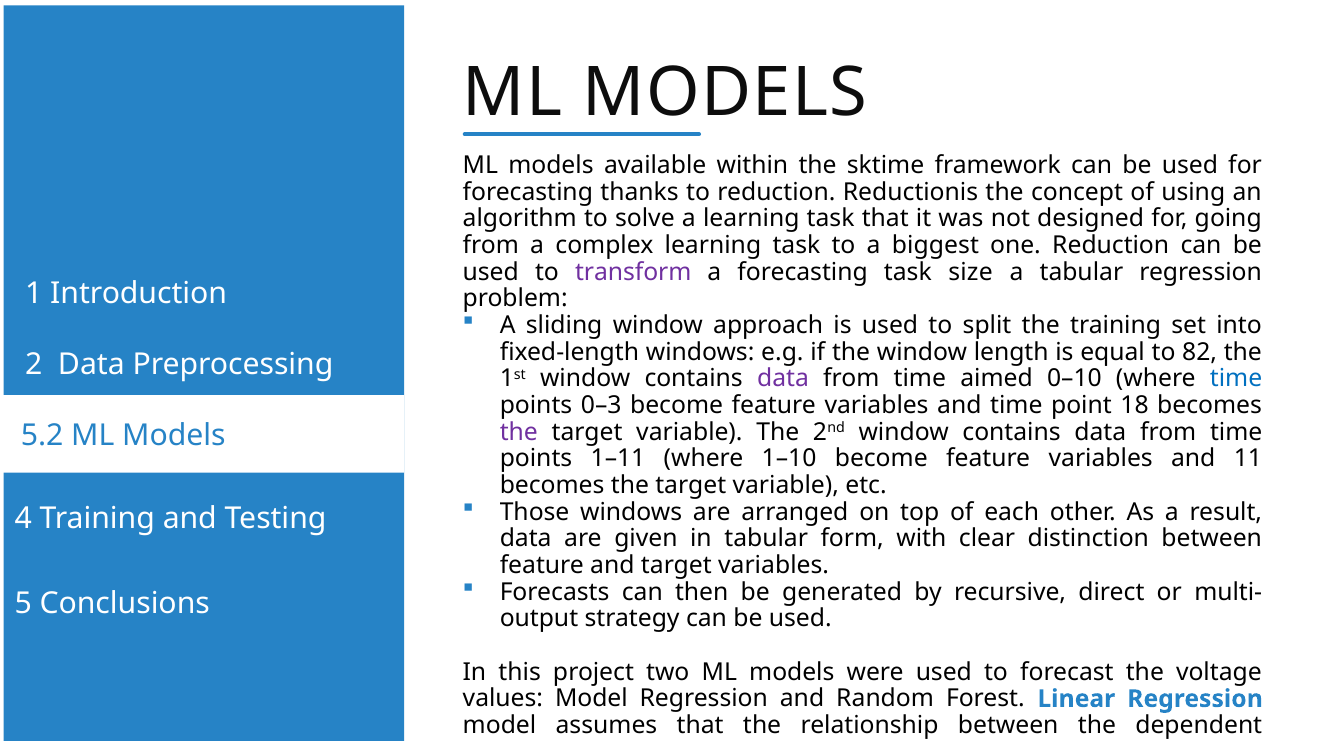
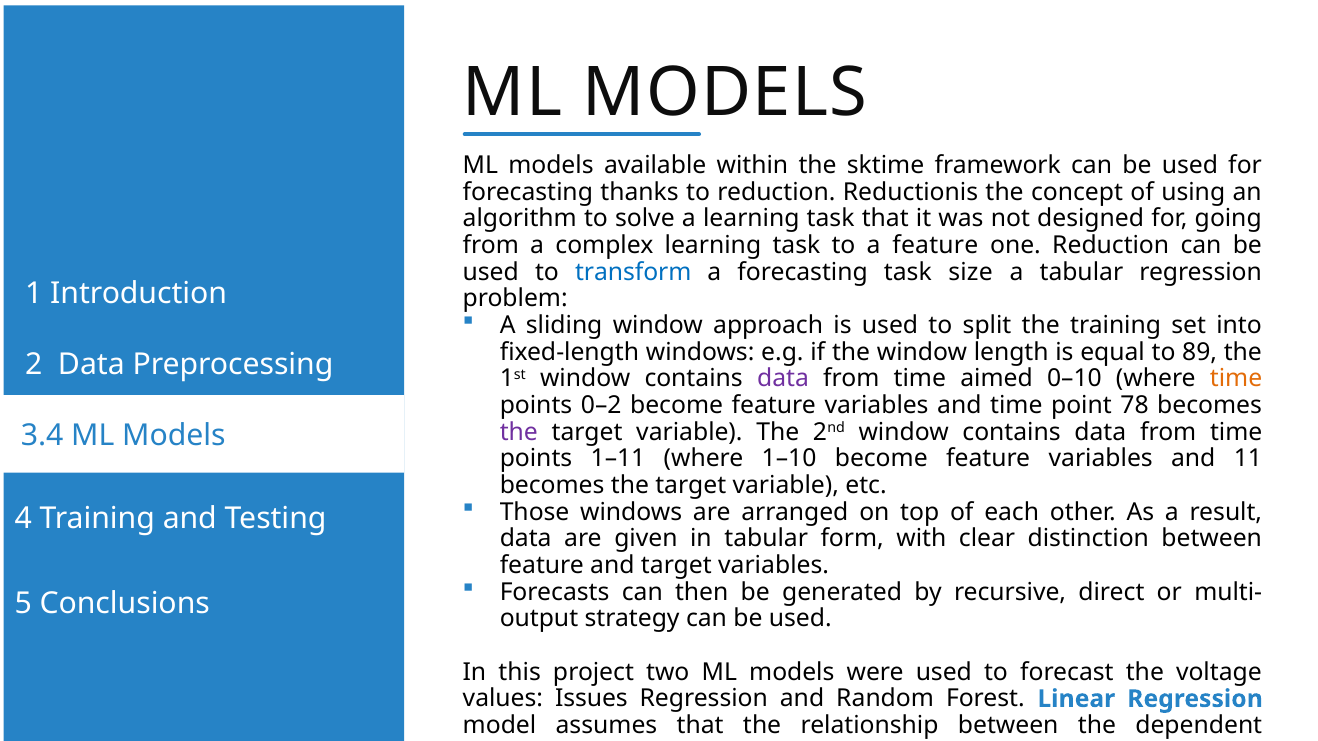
a biggest: biggest -> feature
transform colour: purple -> blue
82: 82 -> 89
time at (1236, 379) colour: blue -> orange
0–3: 0–3 -> 0–2
18: 18 -> 78
5.2: 5.2 -> 3.4
values Model: Model -> Issues
